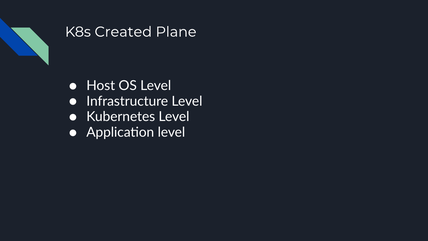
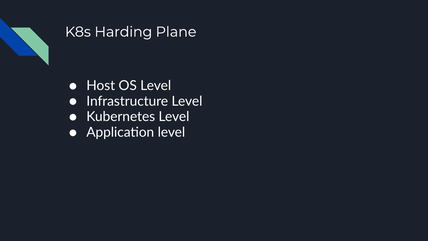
Created: Created -> Harding
